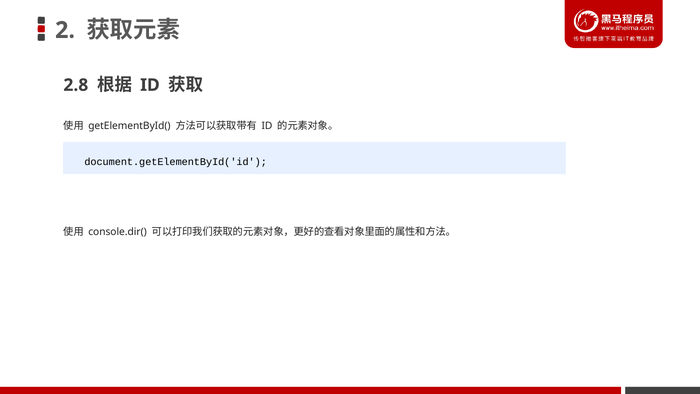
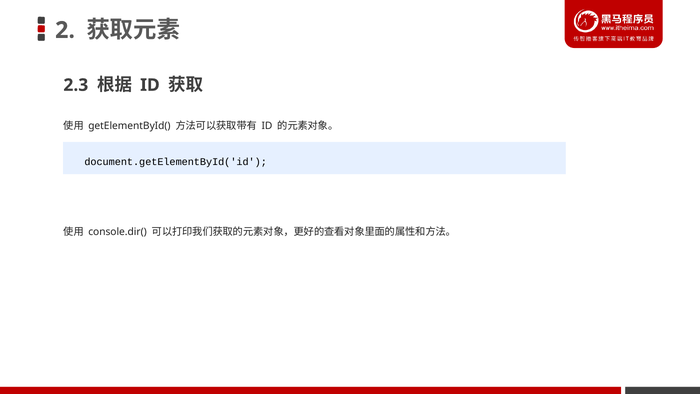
2.8: 2.8 -> 2.3
